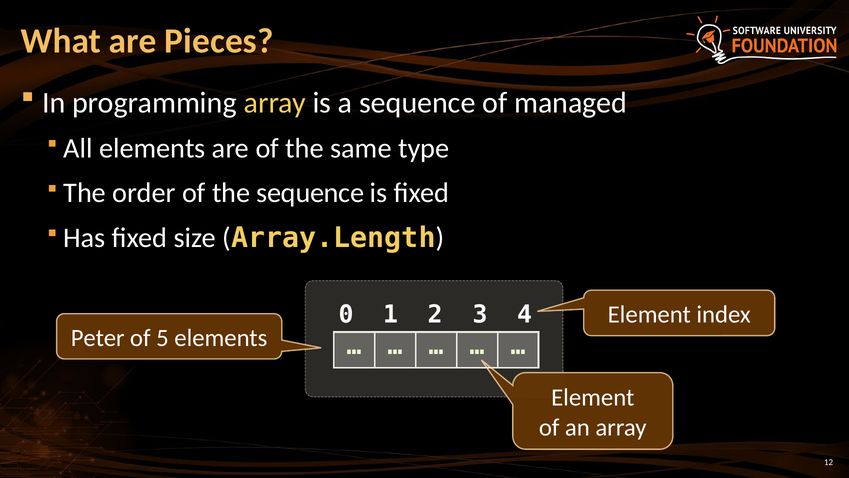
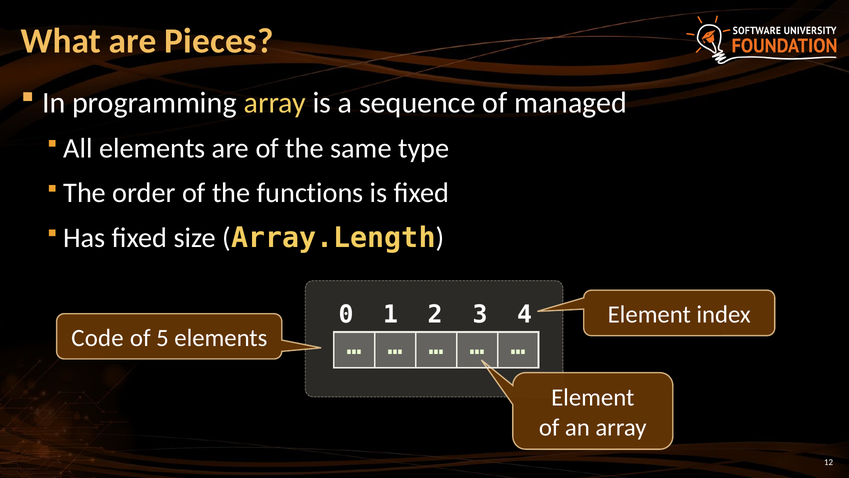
the sequence: sequence -> functions
Peter: Peter -> Code
